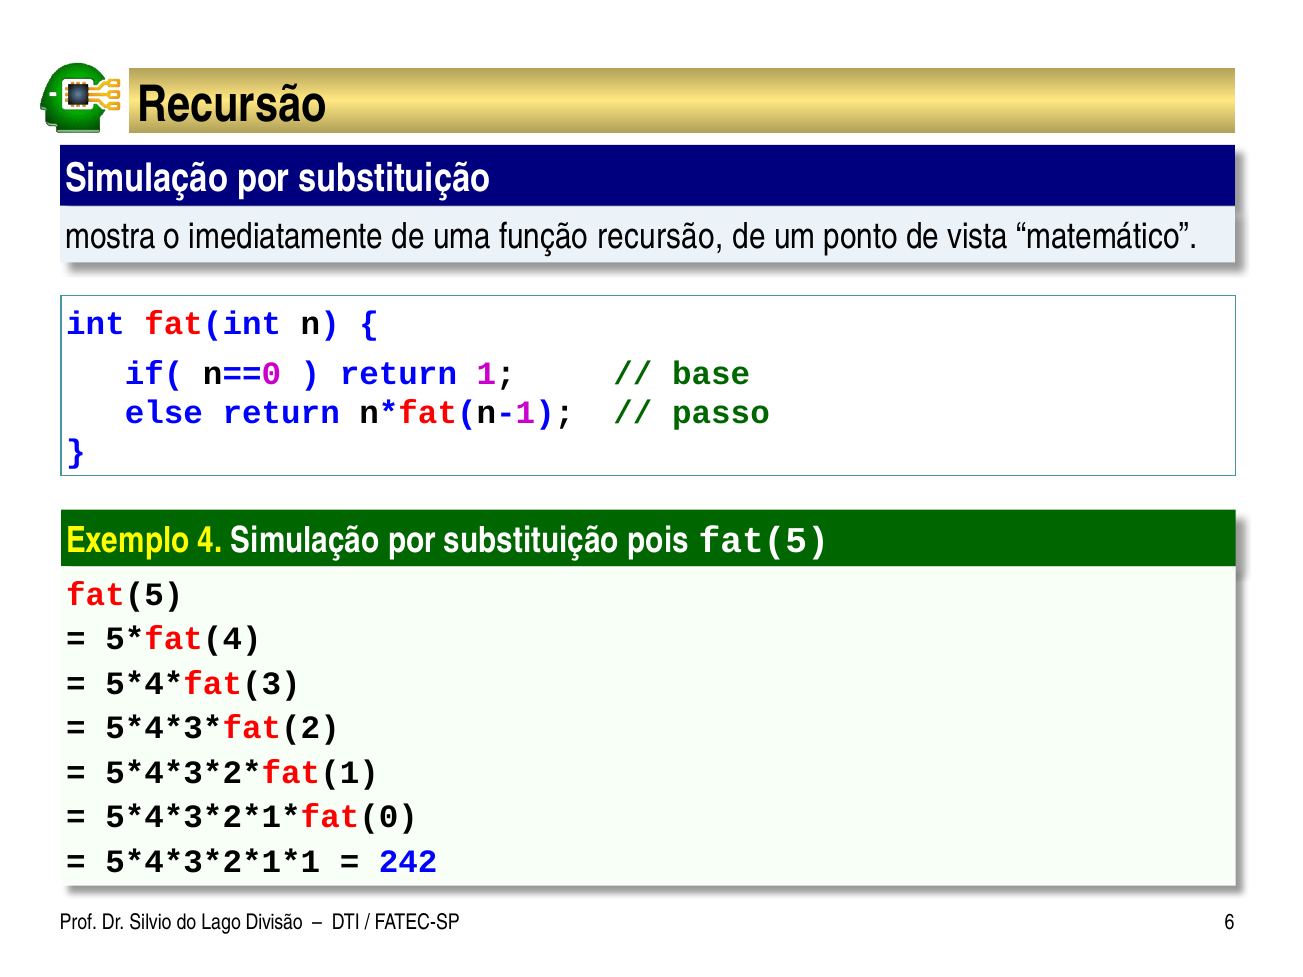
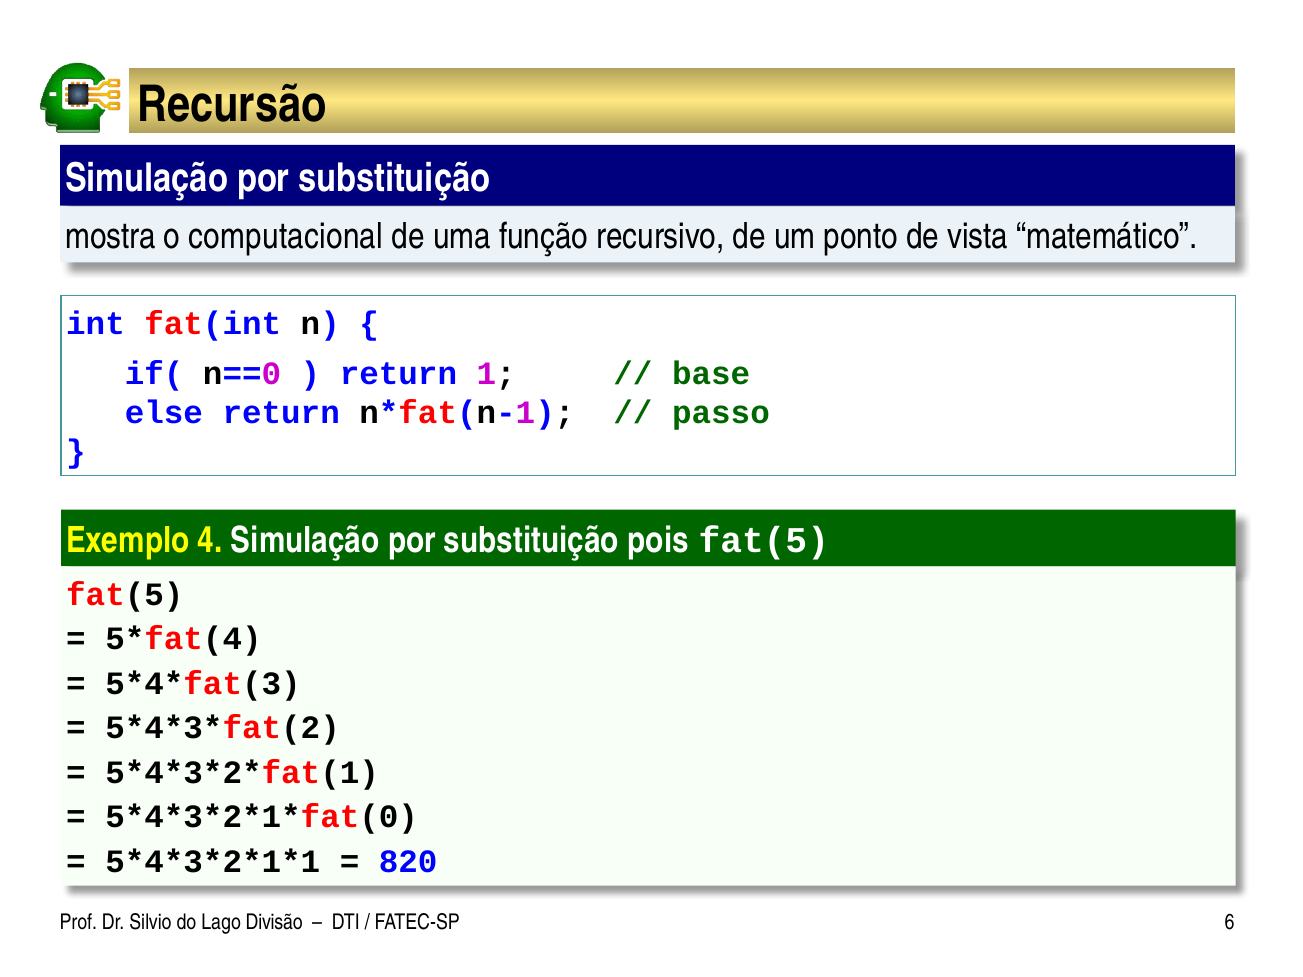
imediatamente: imediatamente -> computacional
função recursão: recursão -> recursivo
242: 242 -> 820
